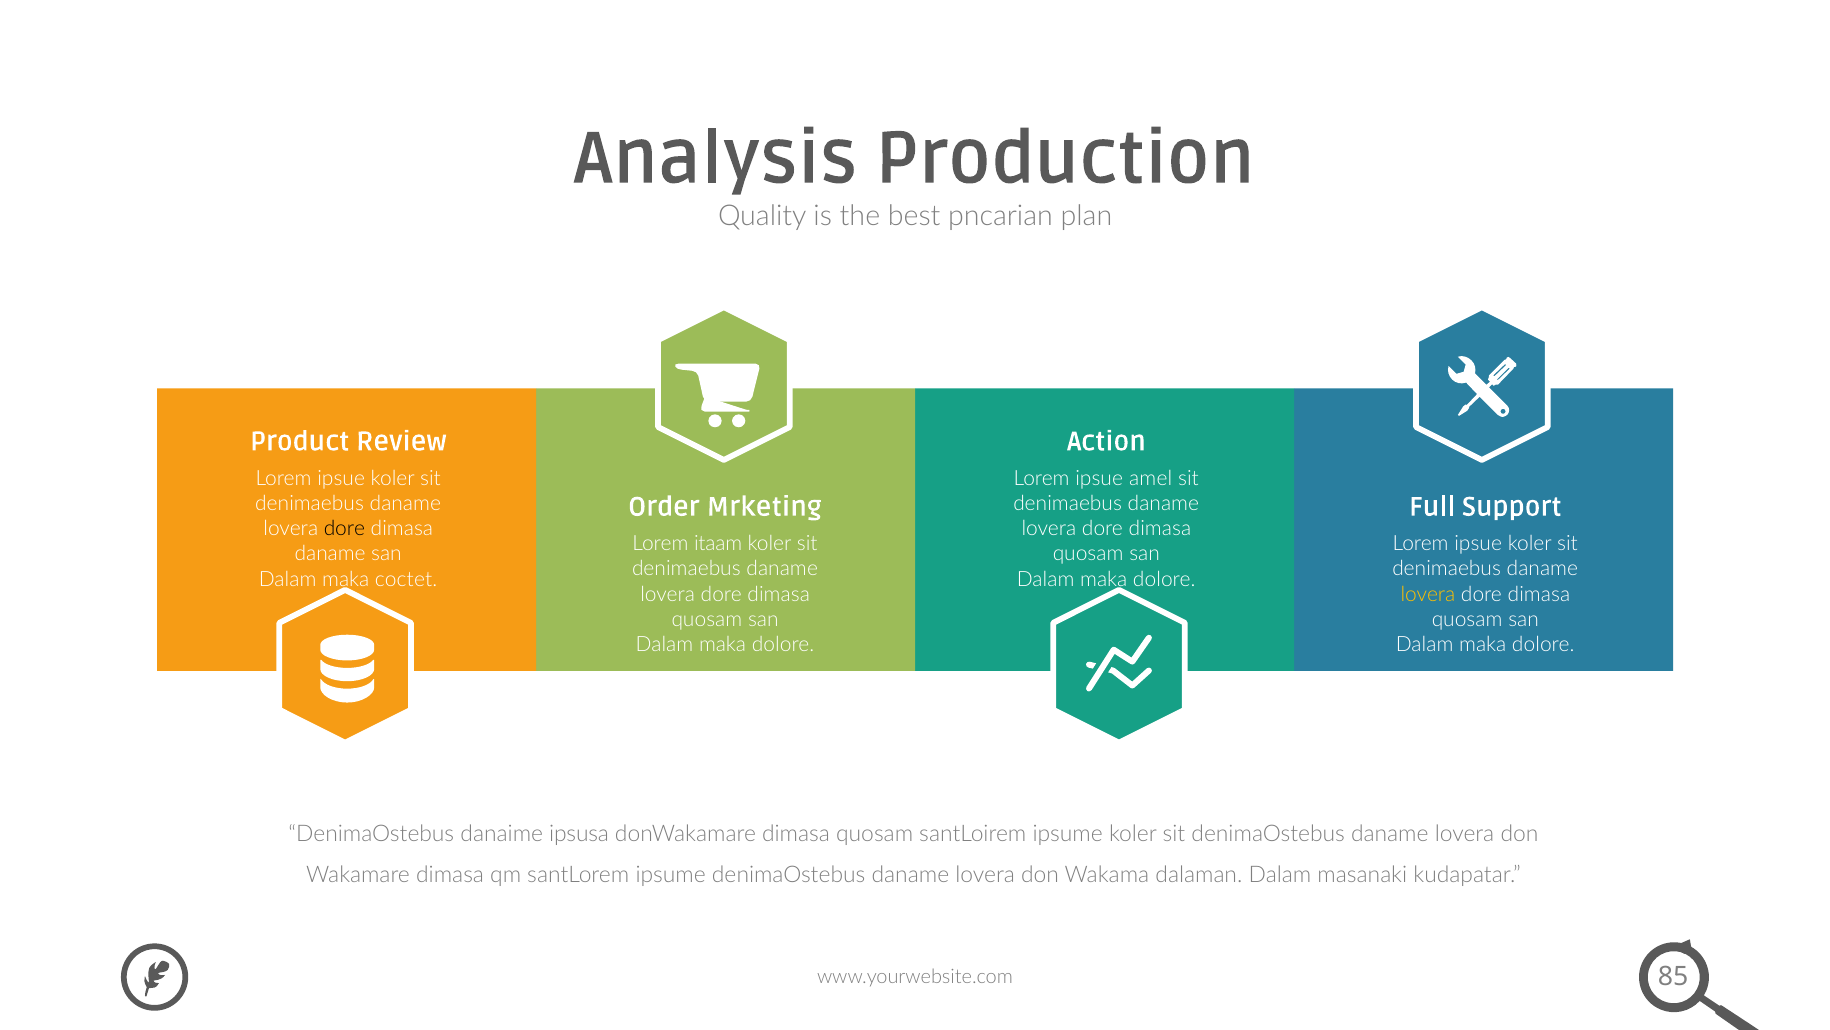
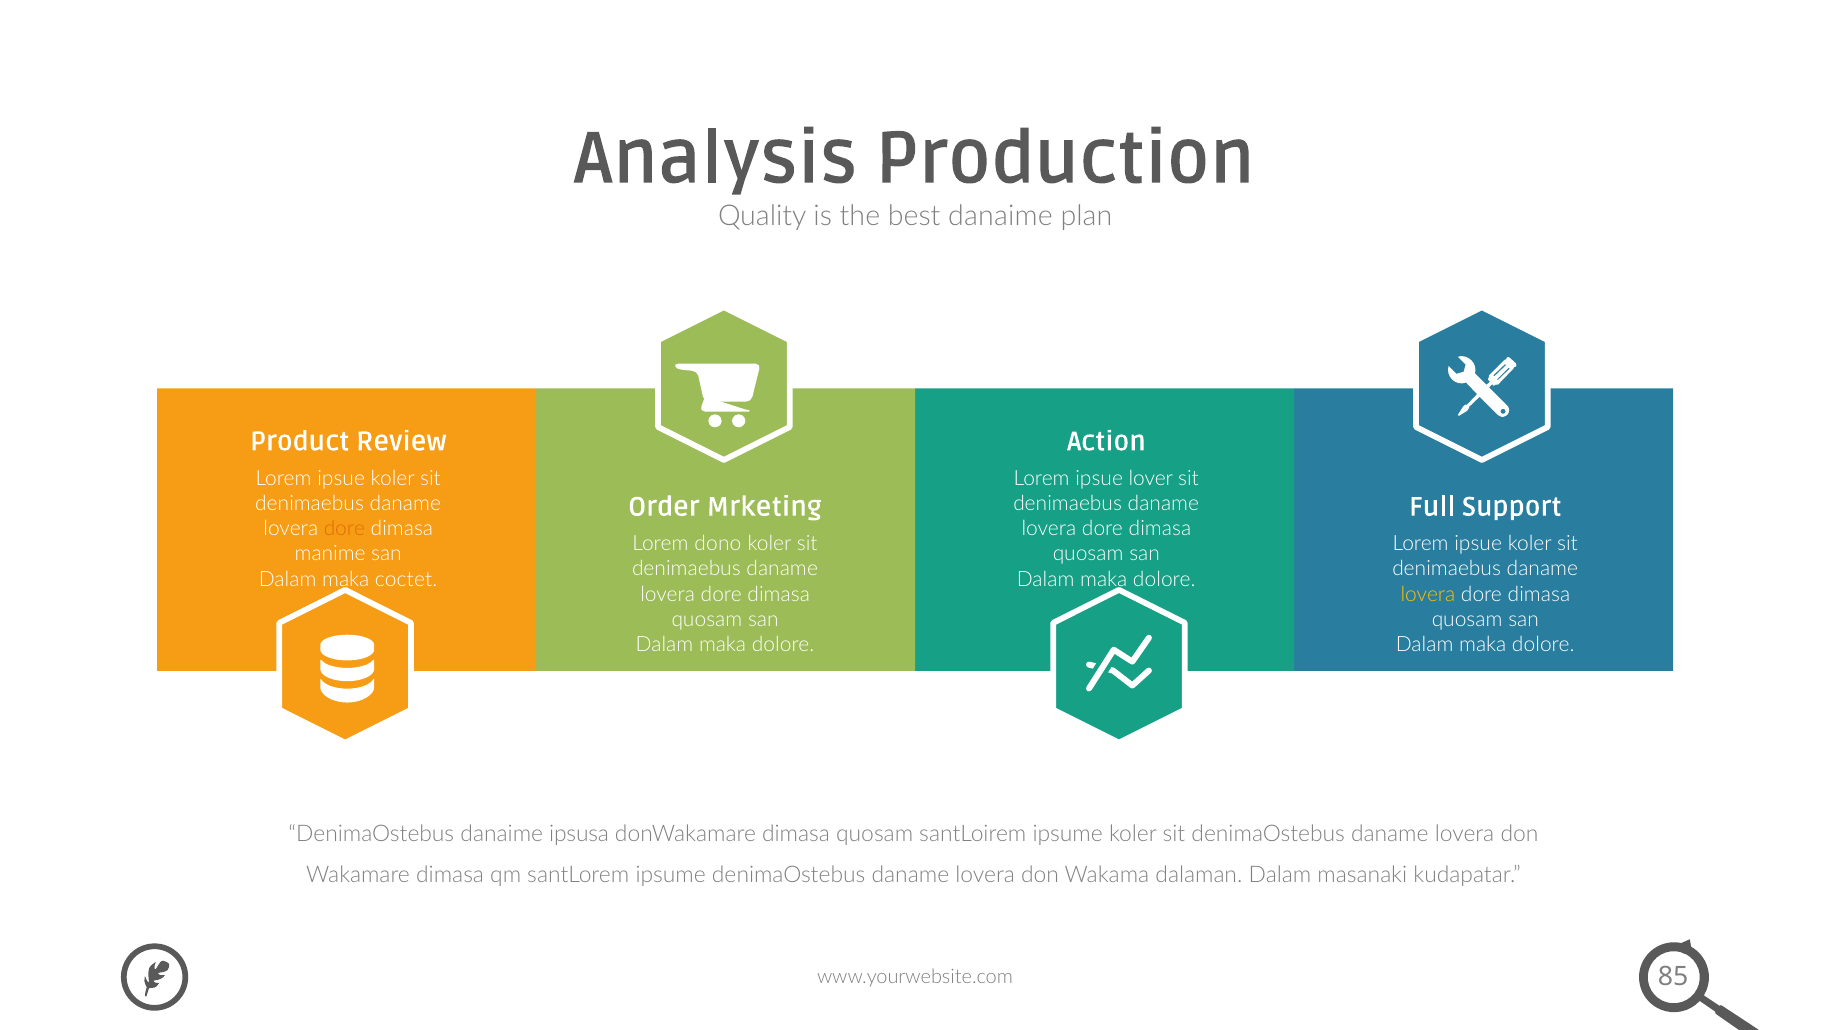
best pncarian: pncarian -> danaime
amel: amel -> lover
dore at (344, 528) colour: black -> orange
itaam: itaam -> dono
daname at (330, 554): daname -> manime
